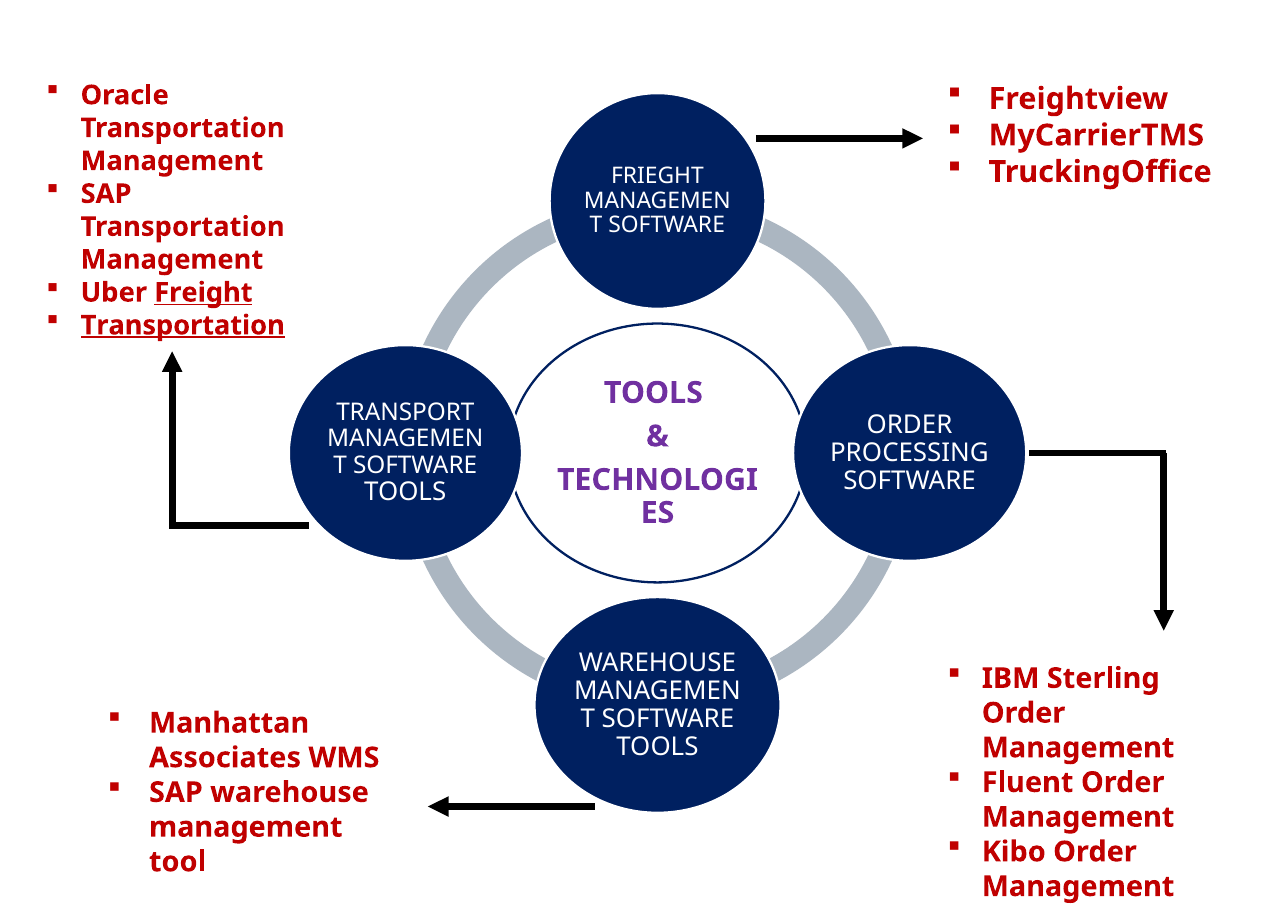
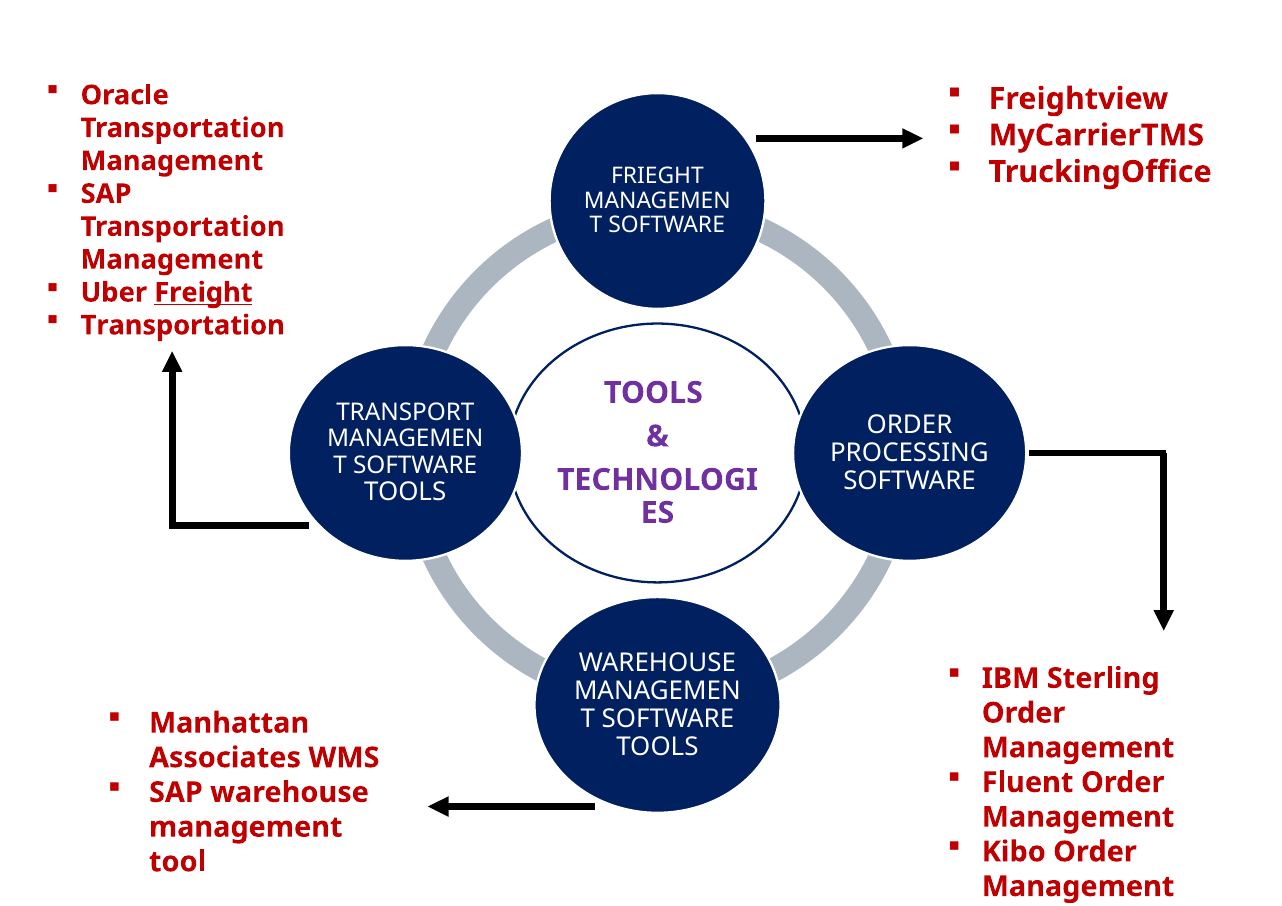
Transportation at (183, 326) underline: present -> none
